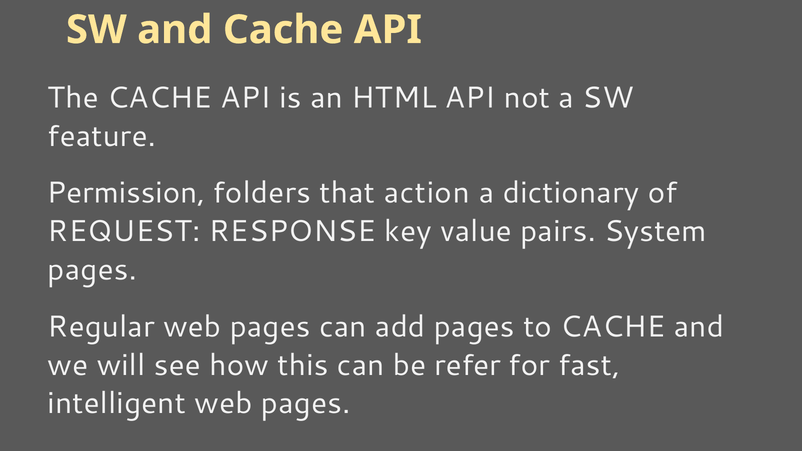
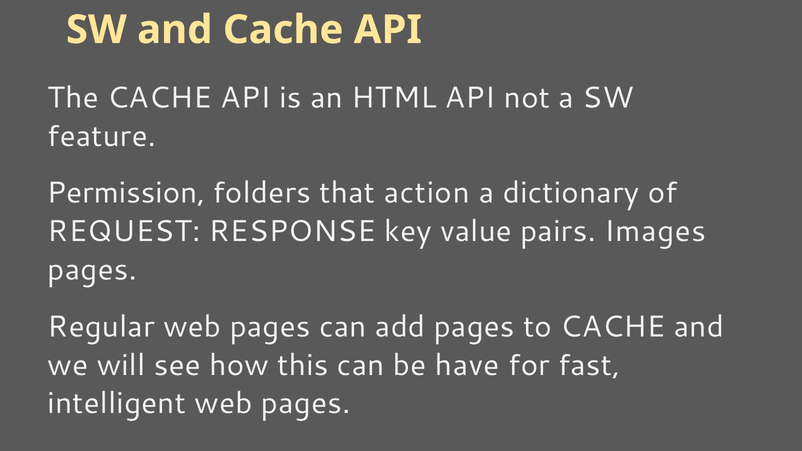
System: System -> Images
refer: refer -> have
